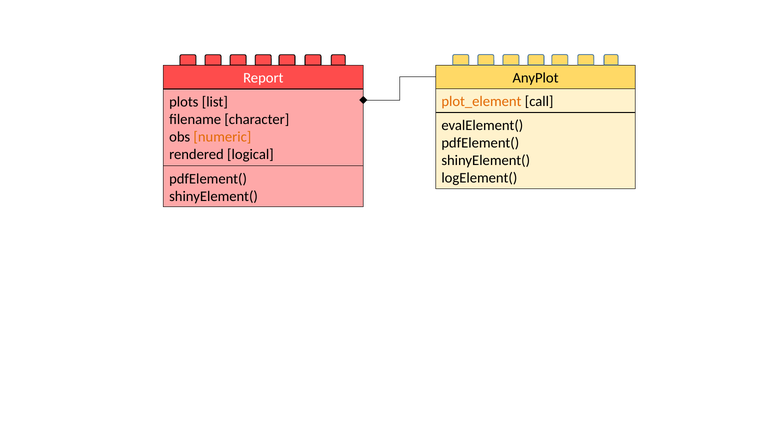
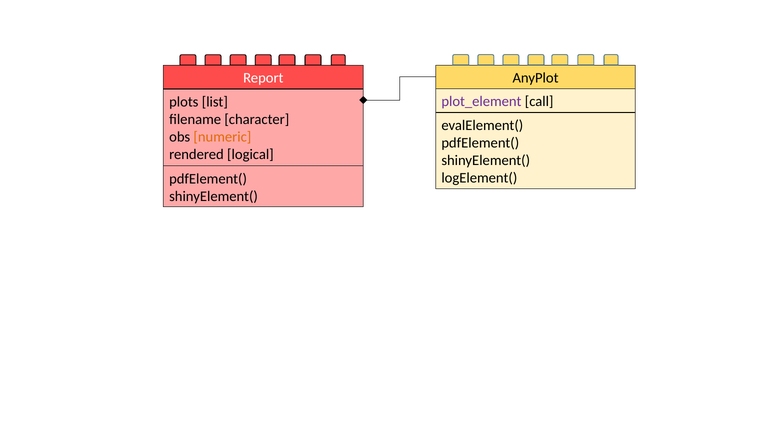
plot_element colour: orange -> purple
